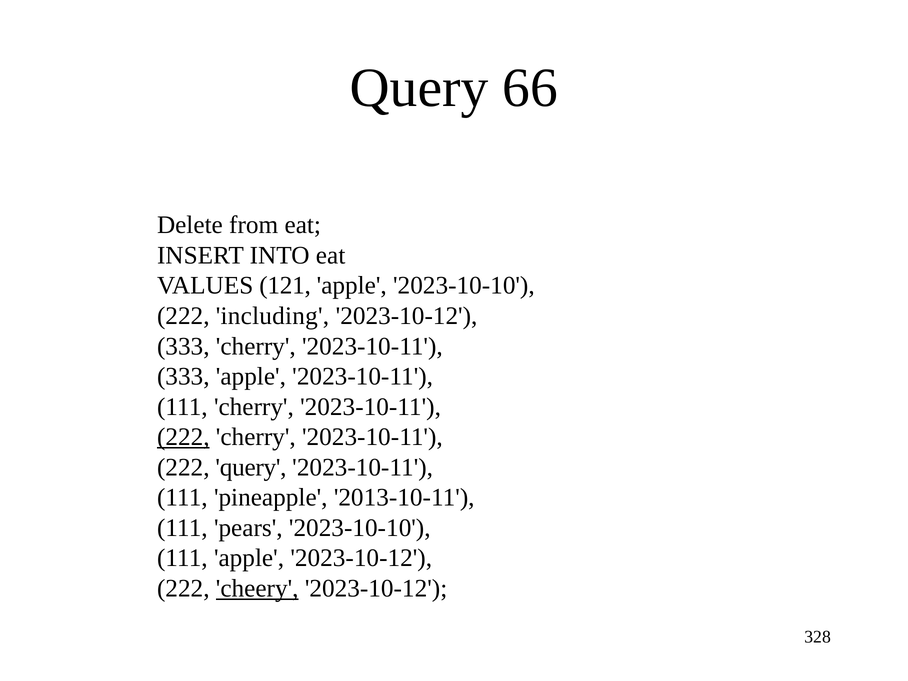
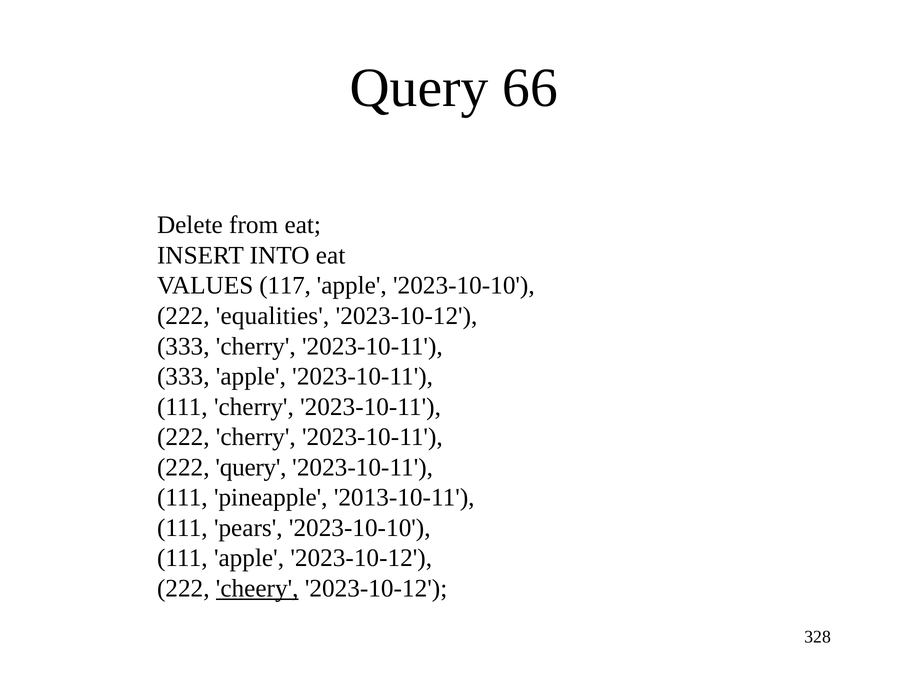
121: 121 -> 117
including: including -> equalities
222 at (183, 437) underline: present -> none
